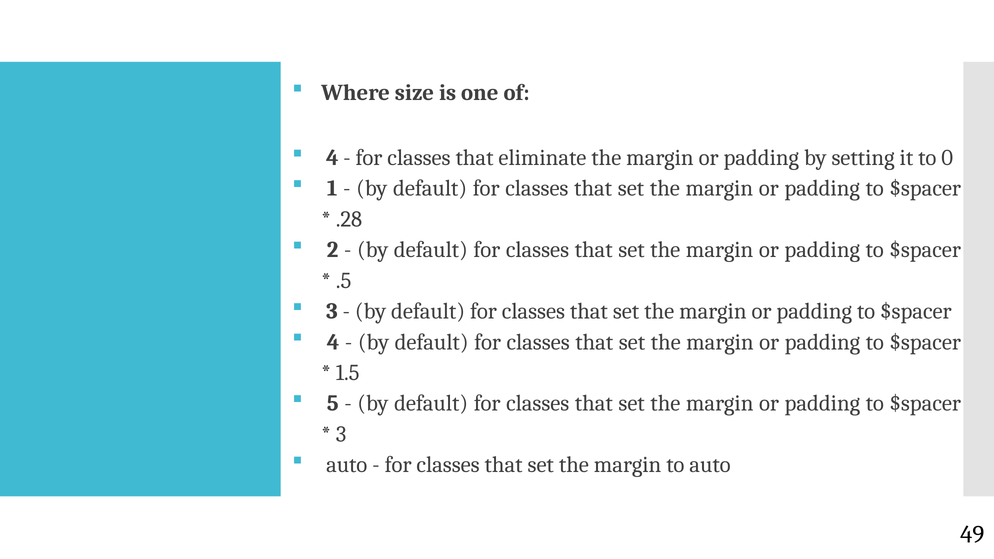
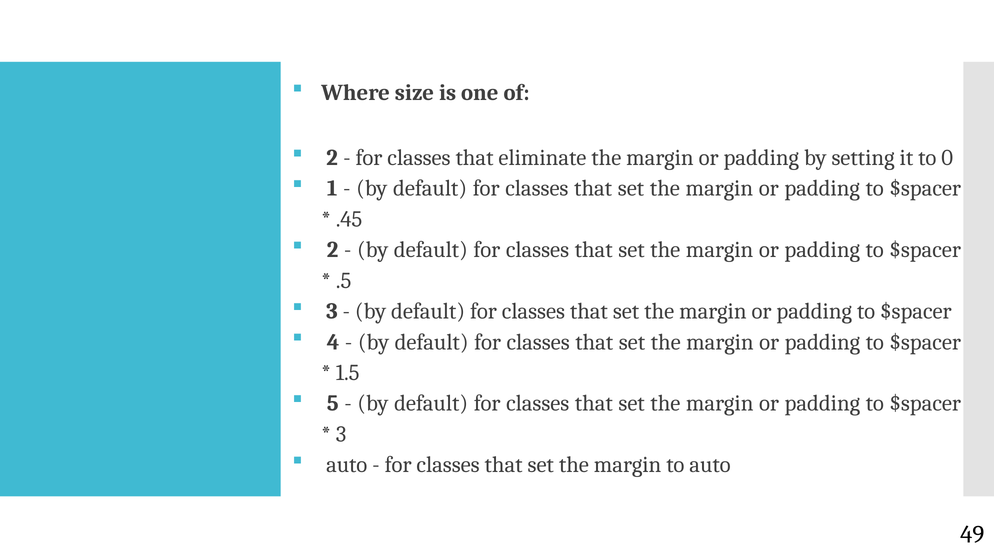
4 at (332, 158): 4 -> 2
.28: .28 -> .45
